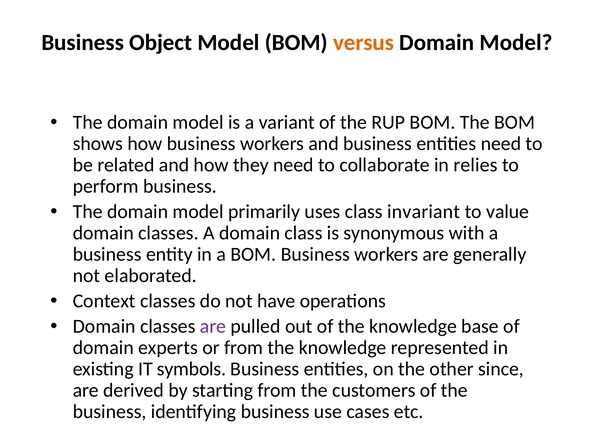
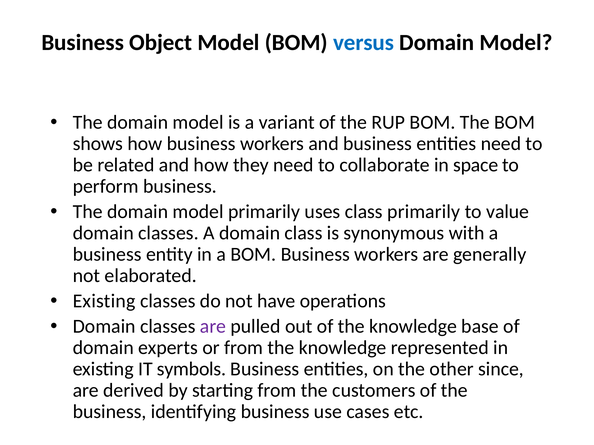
versus colour: orange -> blue
relies: relies -> space
class invariant: invariant -> primarily
Context at (104, 301): Context -> Existing
